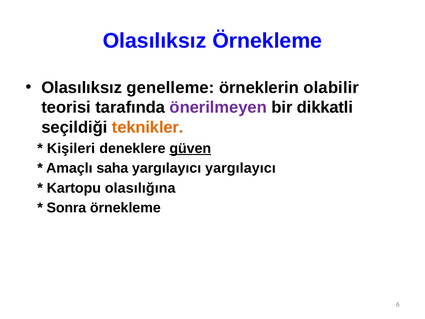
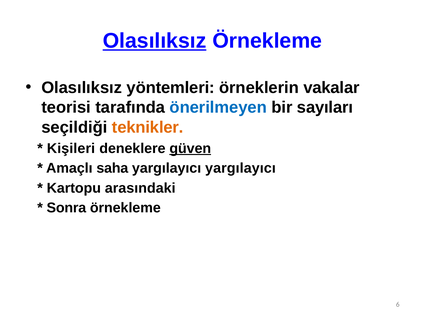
Olasılıksız at (155, 41) underline: none -> present
genelleme: genelleme -> yöntemleri
olabilir: olabilir -> vakalar
önerilmeyen colour: purple -> blue
dikkatli: dikkatli -> sayıları
olasılığına: olasılığına -> arasındaki
